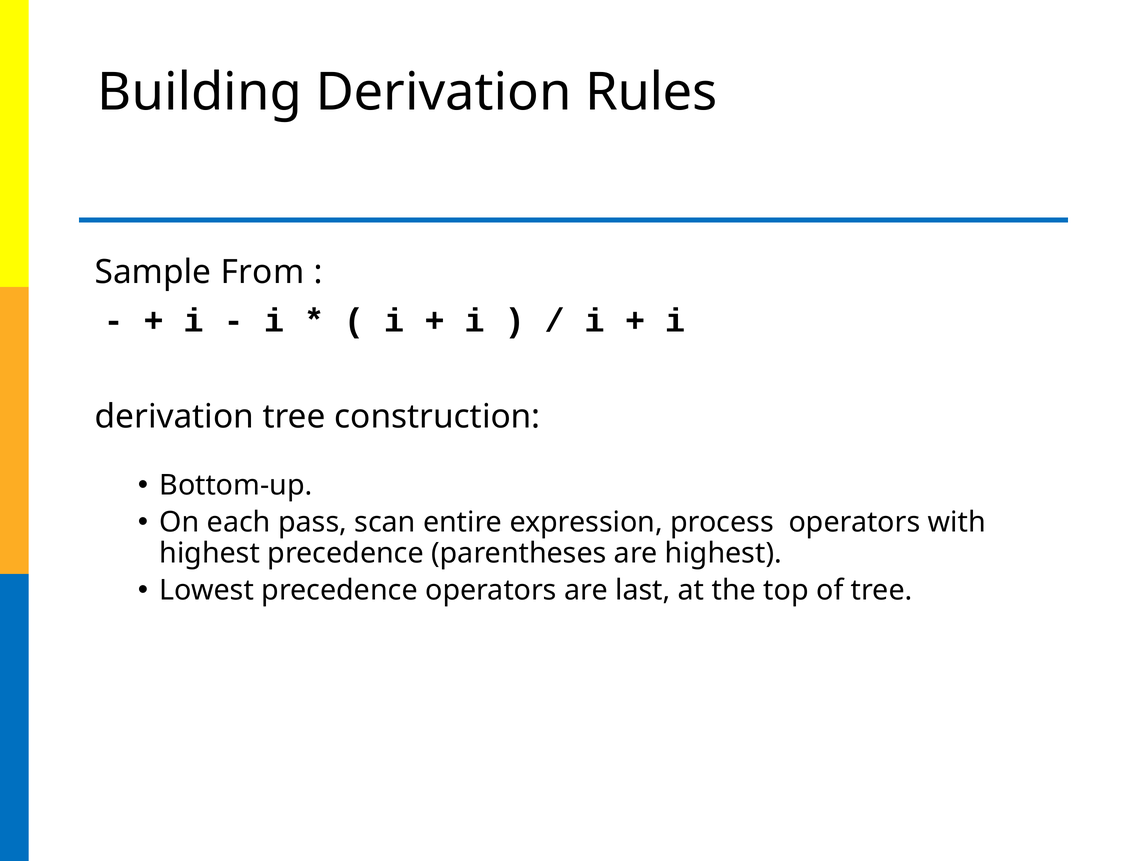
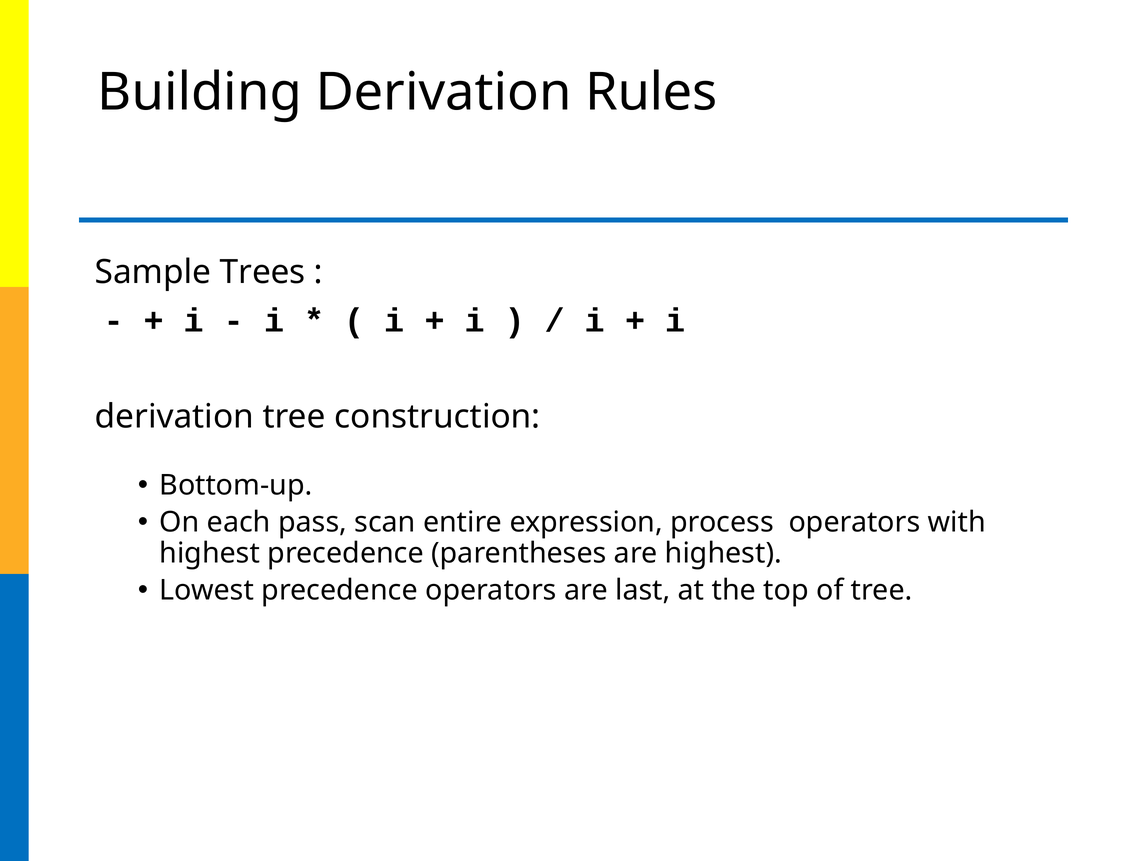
From: From -> Trees
